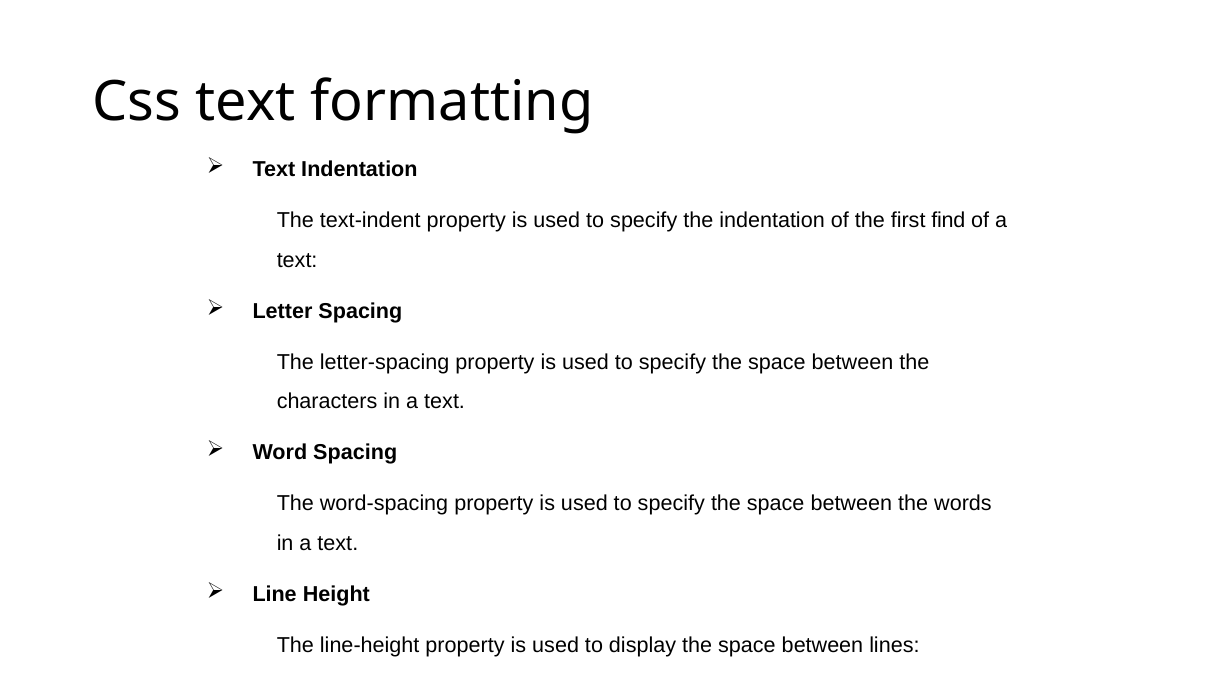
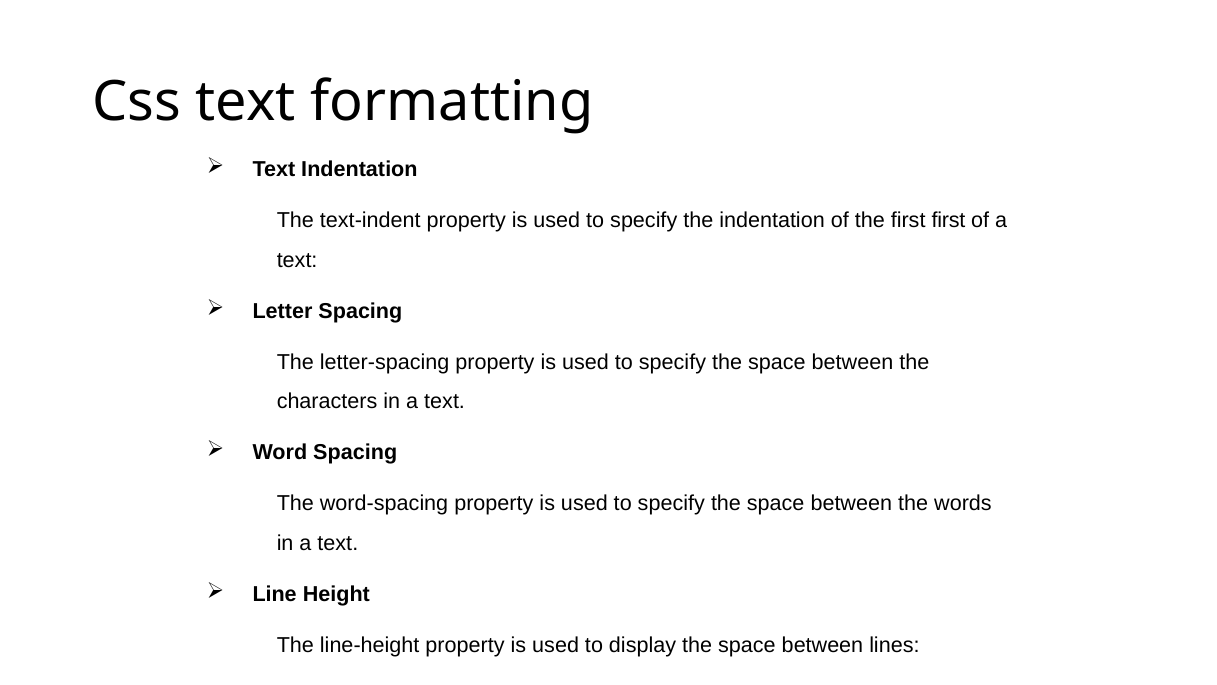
first find: find -> first
